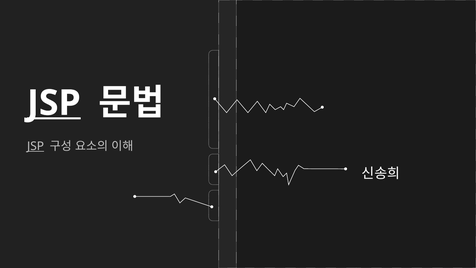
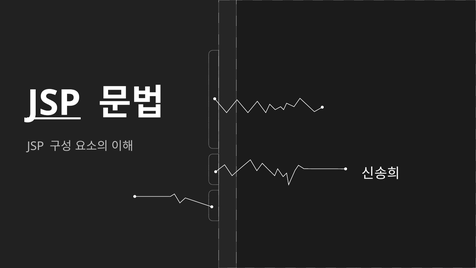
JSP at (36, 146) underline: present -> none
